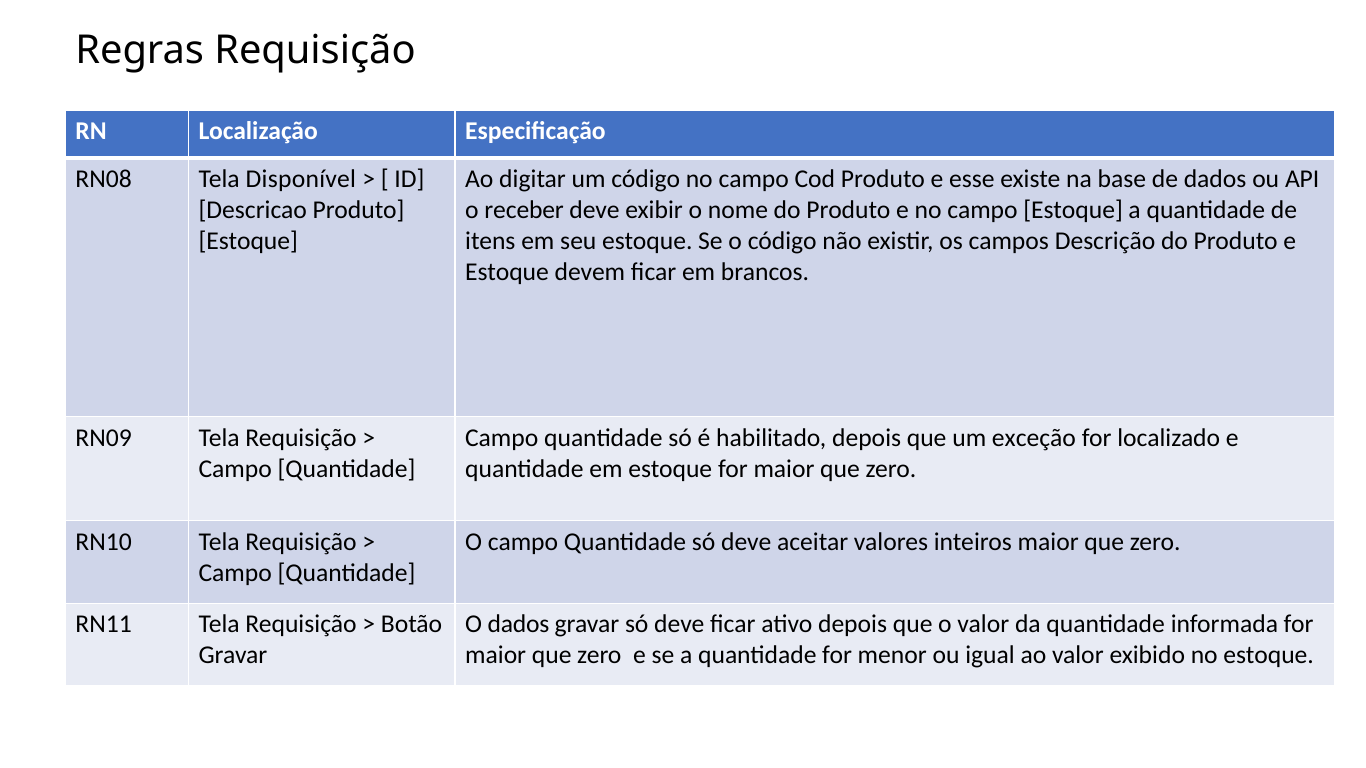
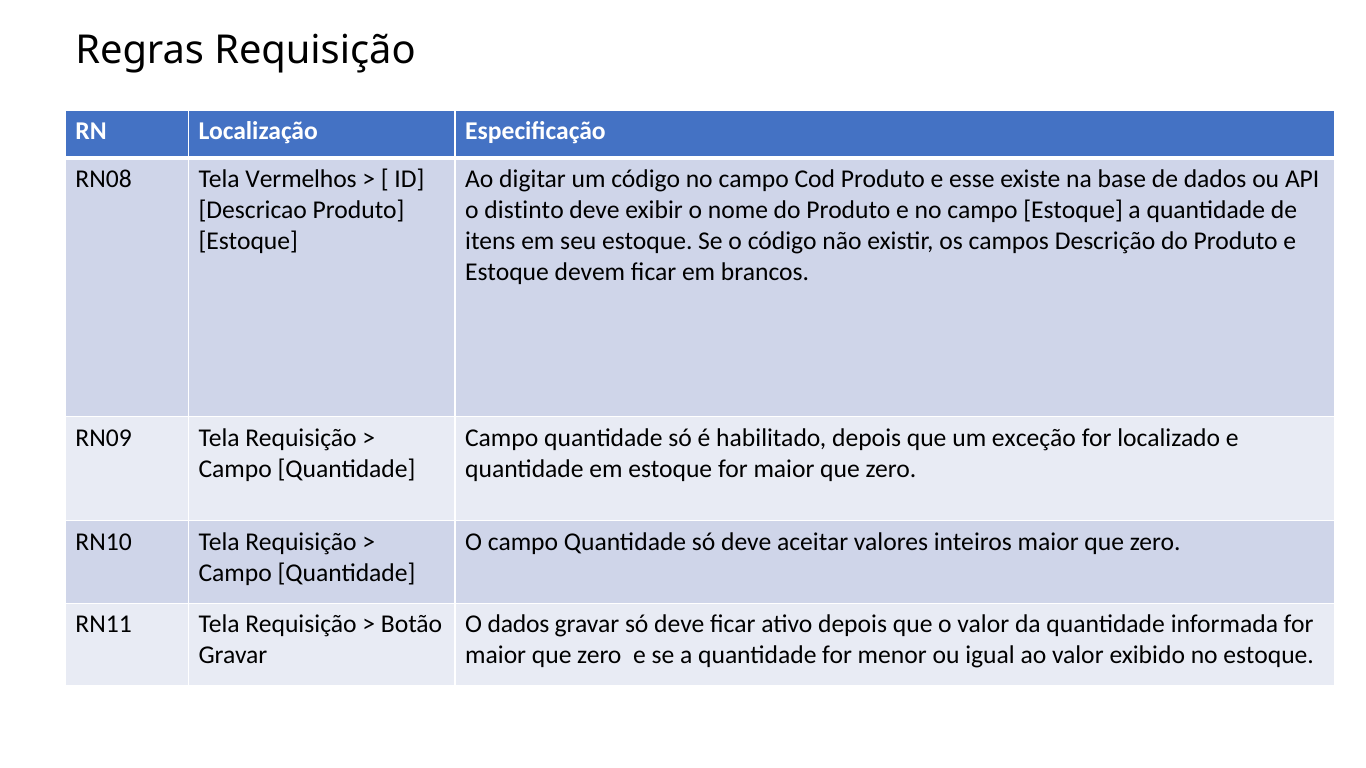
Disponível: Disponível -> Vermelhos
receber: receber -> distinto
